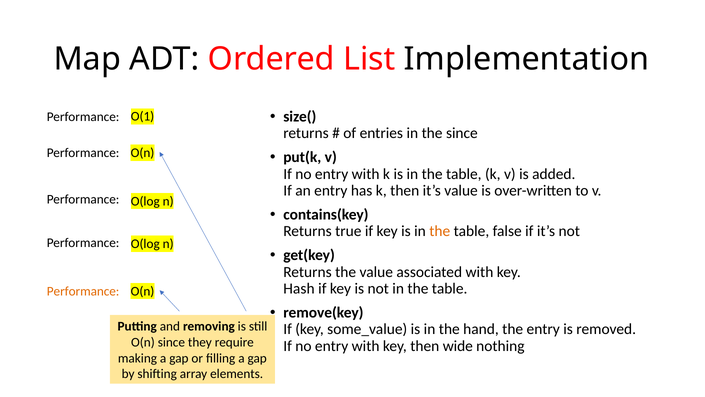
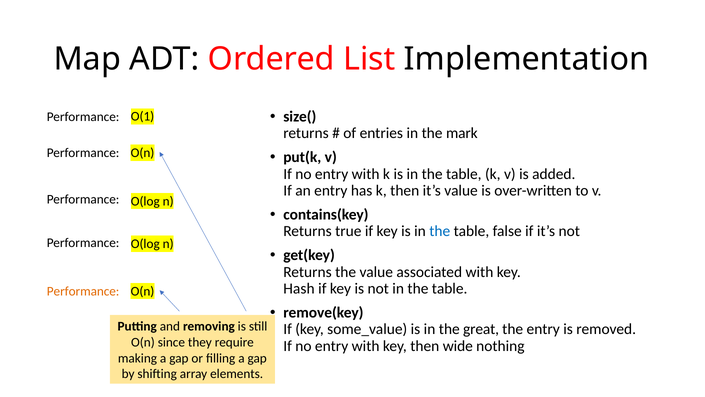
the since: since -> mark
the at (440, 231) colour: orange -> blue
hand: hand -> great
